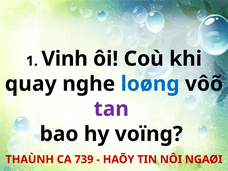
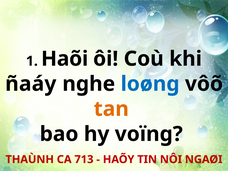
Vinh: Vinh -> Haõi
quay: quay -> ñaáy
tan colour: purple -> orange
739: 739 -> 713
